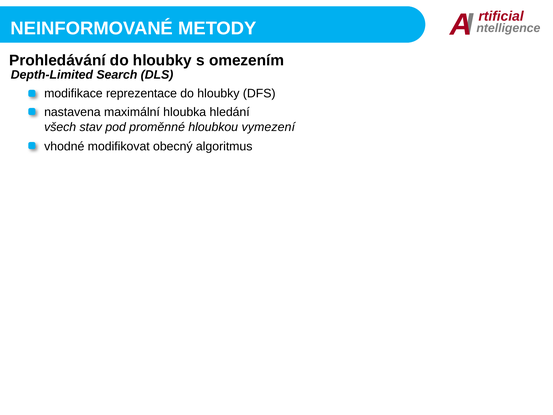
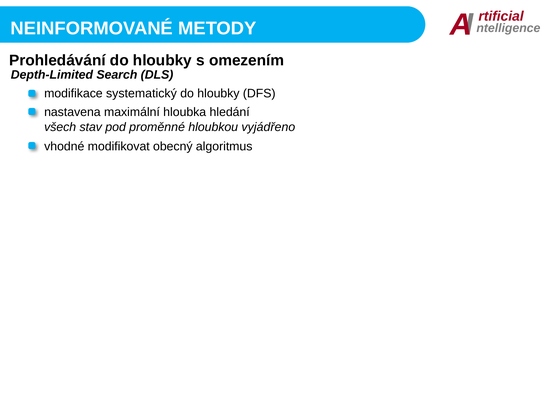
reprezentace: reprezentace -> systematický
vymezení: vymezení -> vyjádřeno
